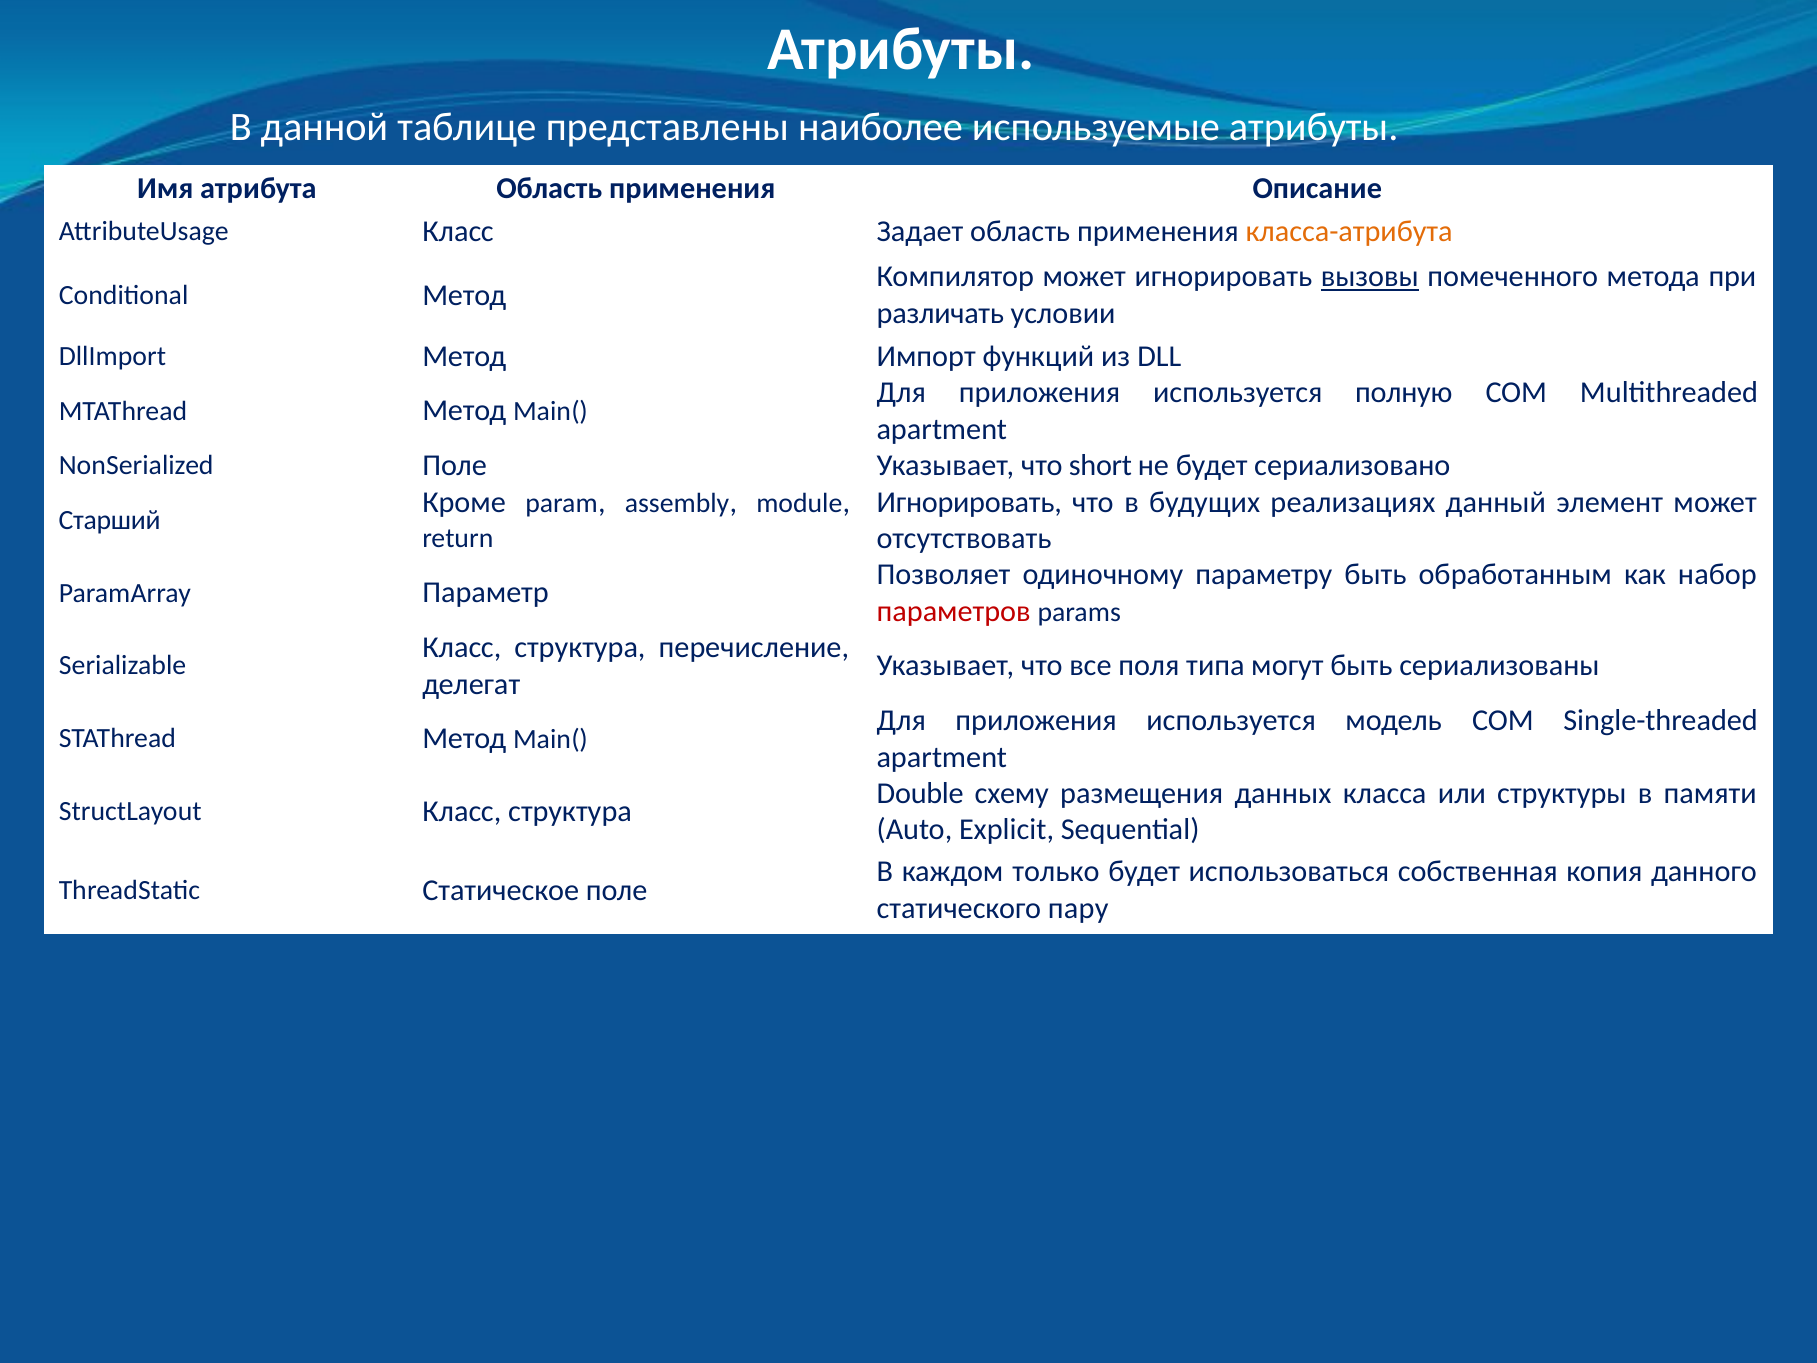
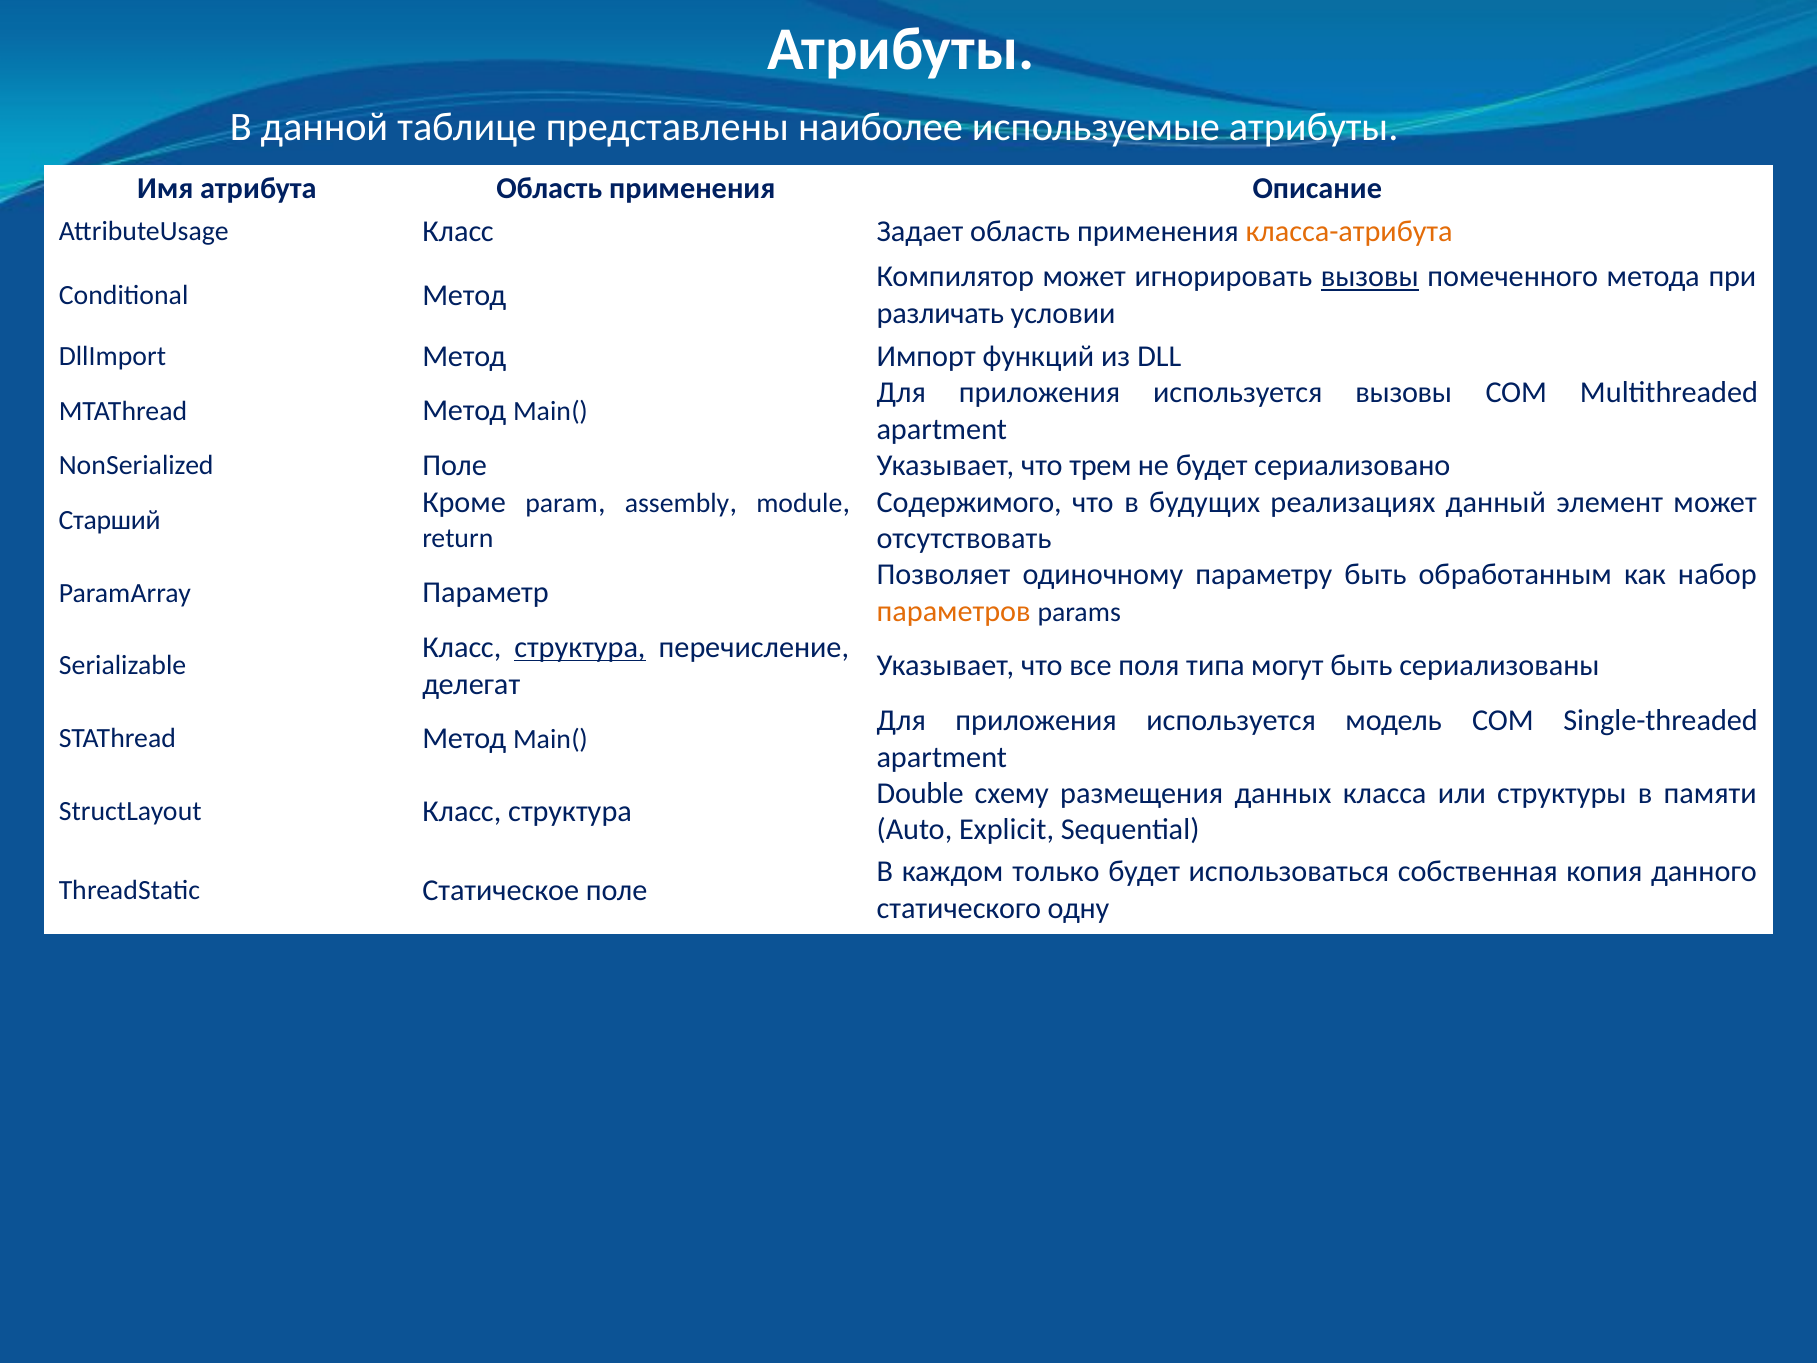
используется полную: полную -> вызовы
short: short -> трем
Игнорировать at (969, 502): Игнорировать -> Содержимого
параметров colour: red -> orange
структура at (580, 647) underline: none -> present
пару: пару -> одну
